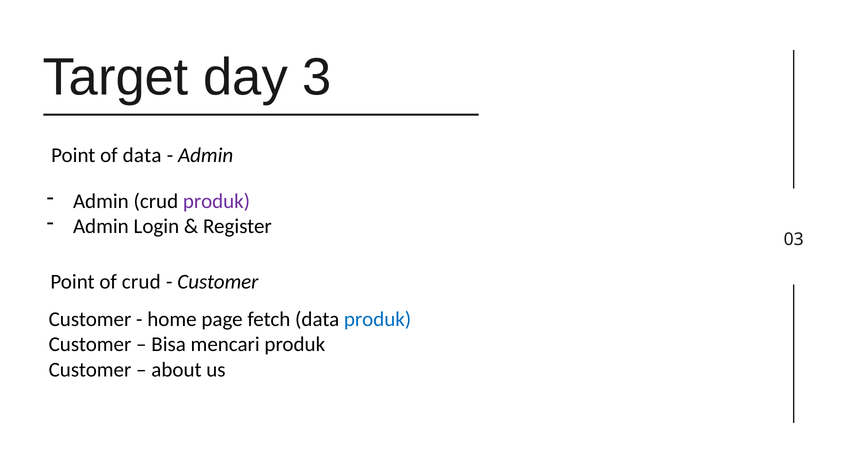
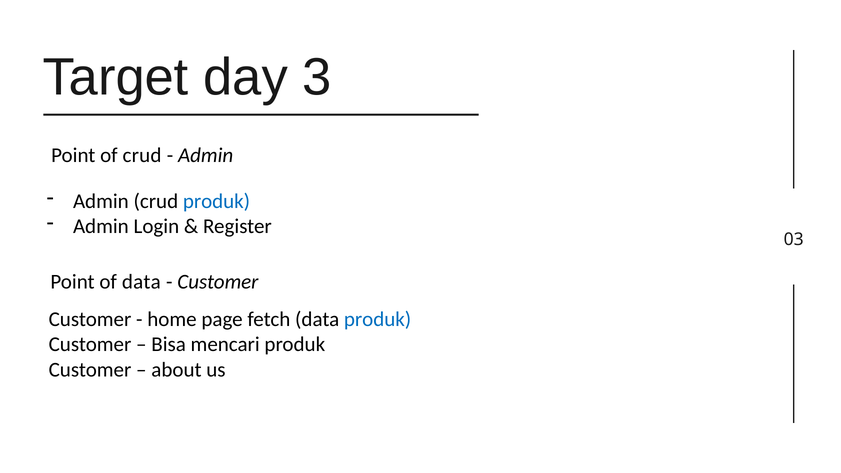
of data: data -> crud
produk at (216, 201) colour: purple -> blue
of crud: crud -> data
